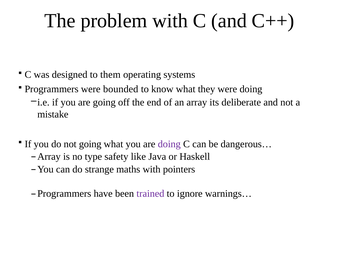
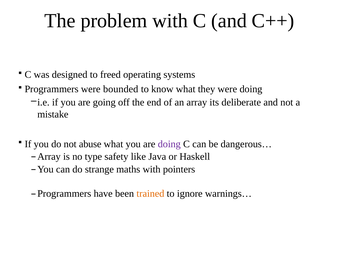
them: them -> freed
not going: going -> abuse
trained colour: purple -> orange
